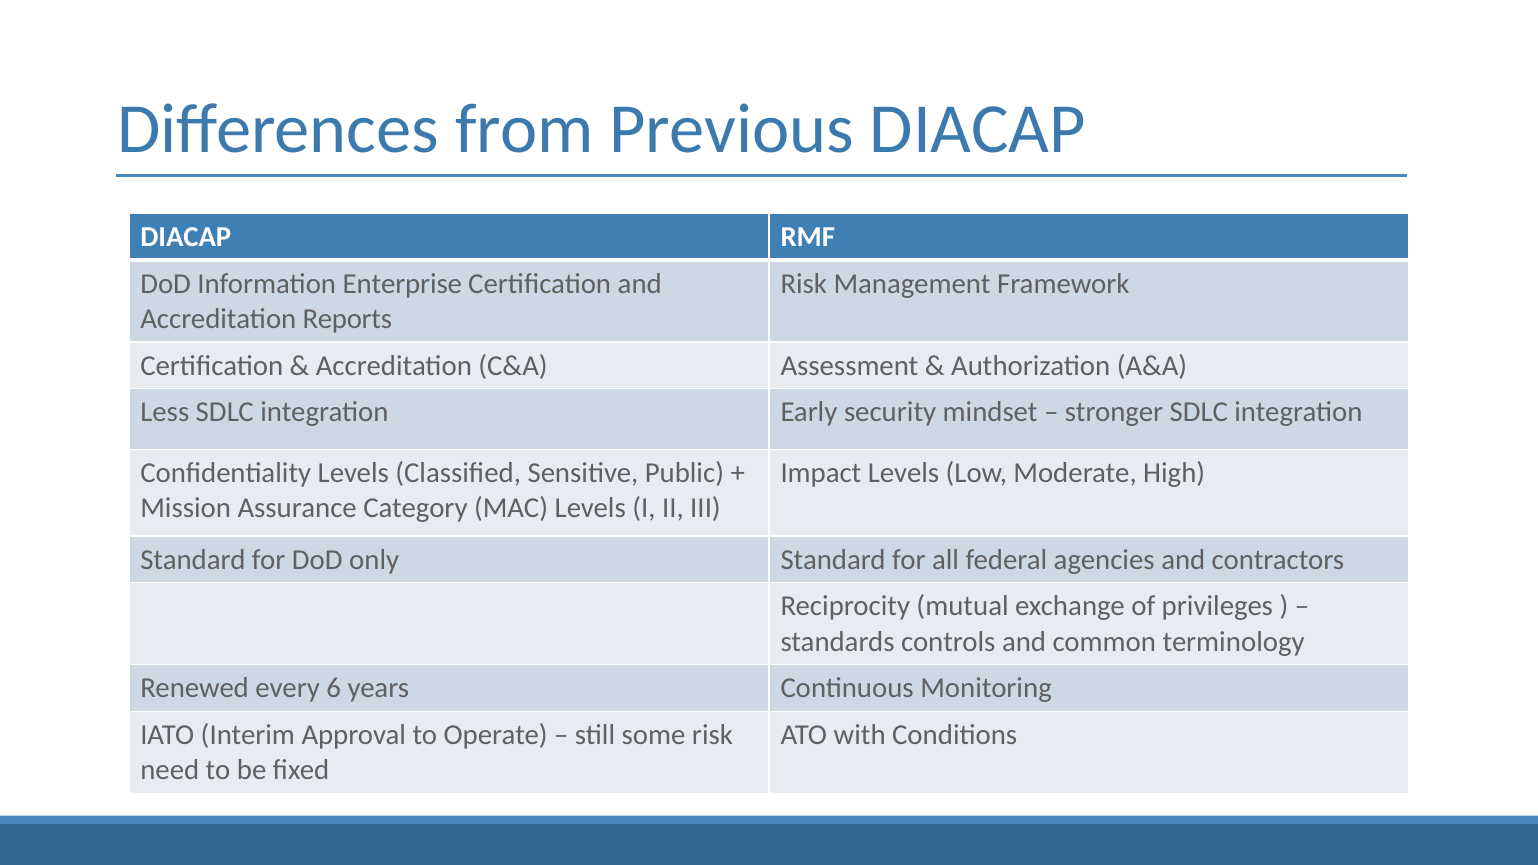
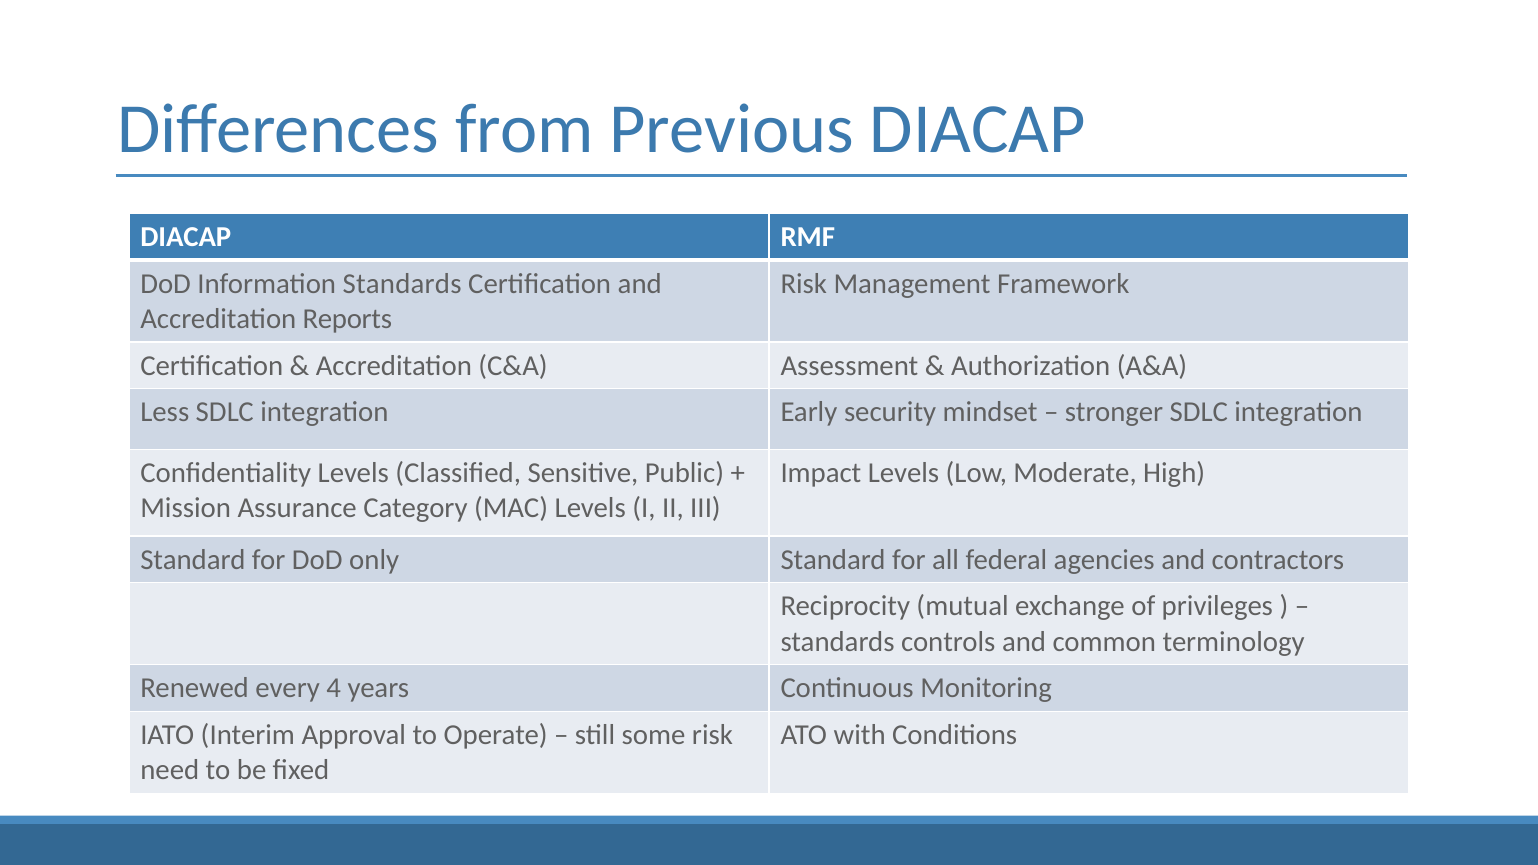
Information Enterprise: Enterprise -> Standards
6: 6 -> 4
